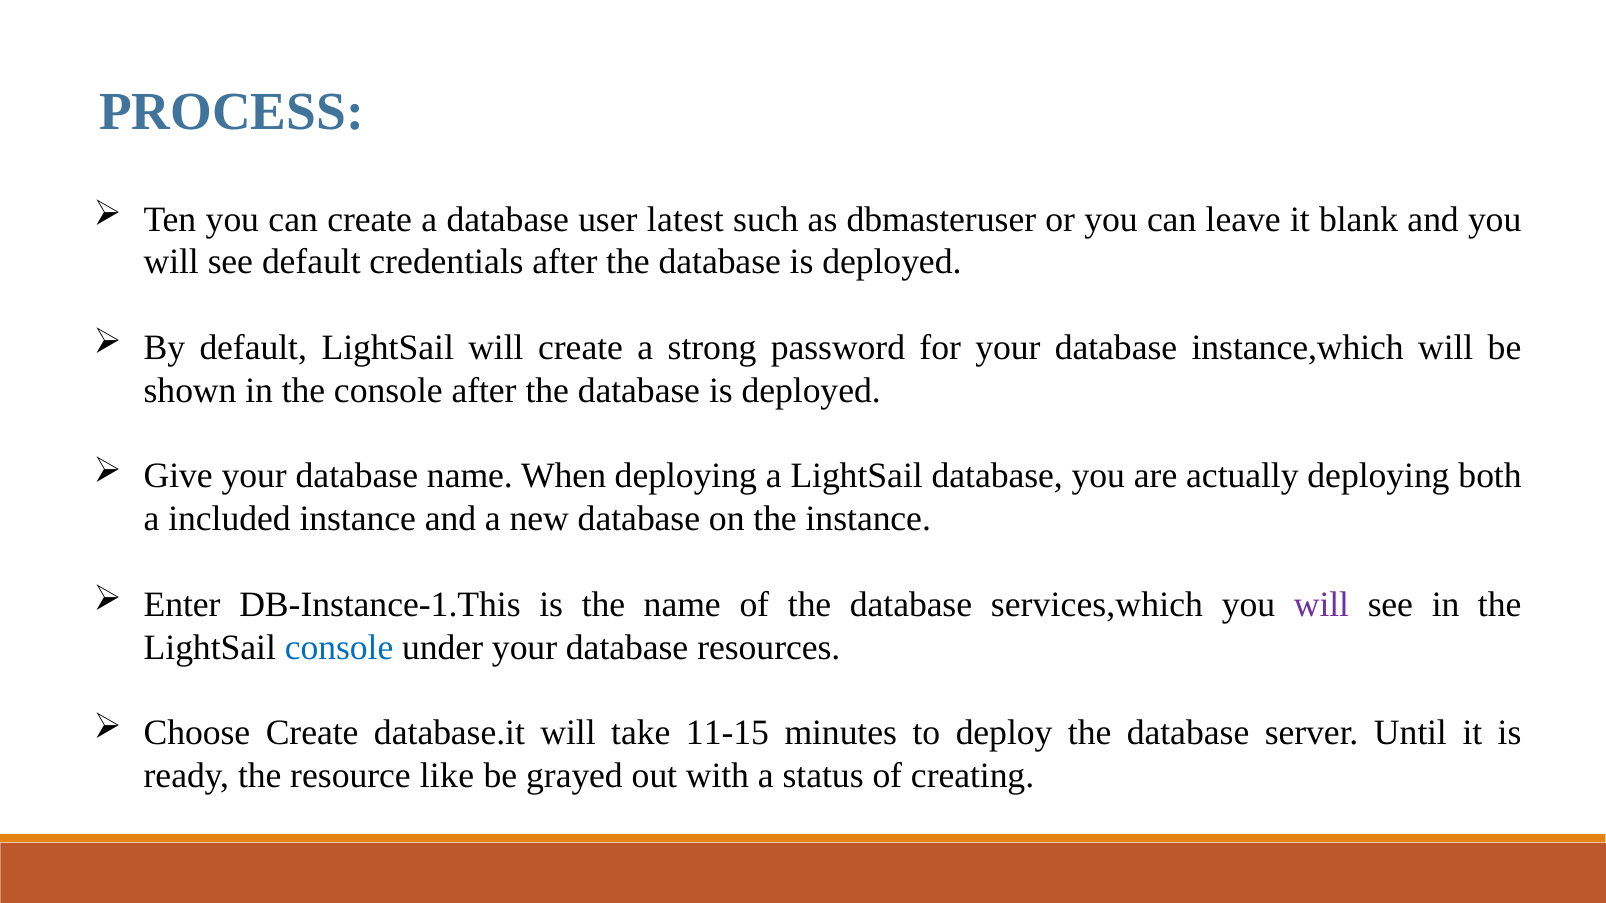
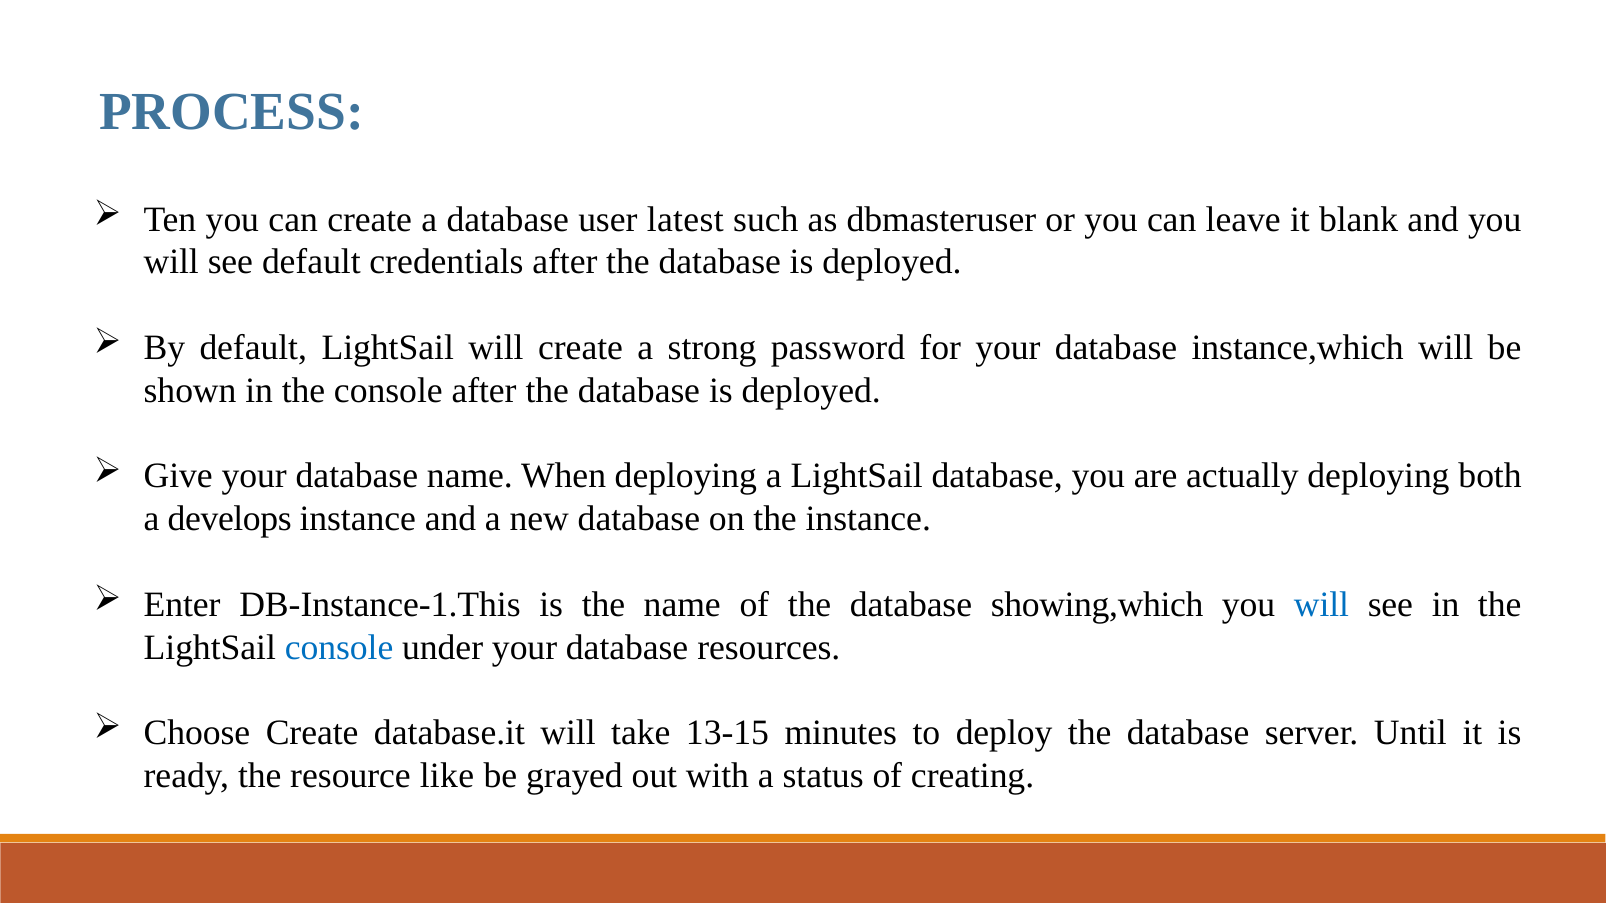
included: included -> develops
services,which: services,which -> showing,which
will at (1321, 605) colour: purple -> blue
11-15: 11-15 -> 13-15
